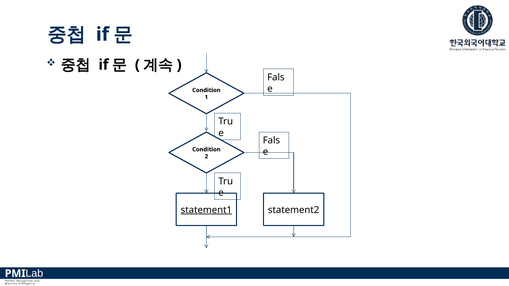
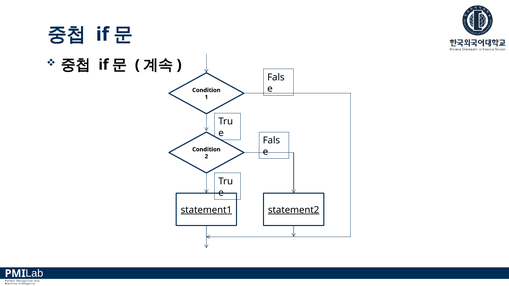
statement2 underline: none -> present
